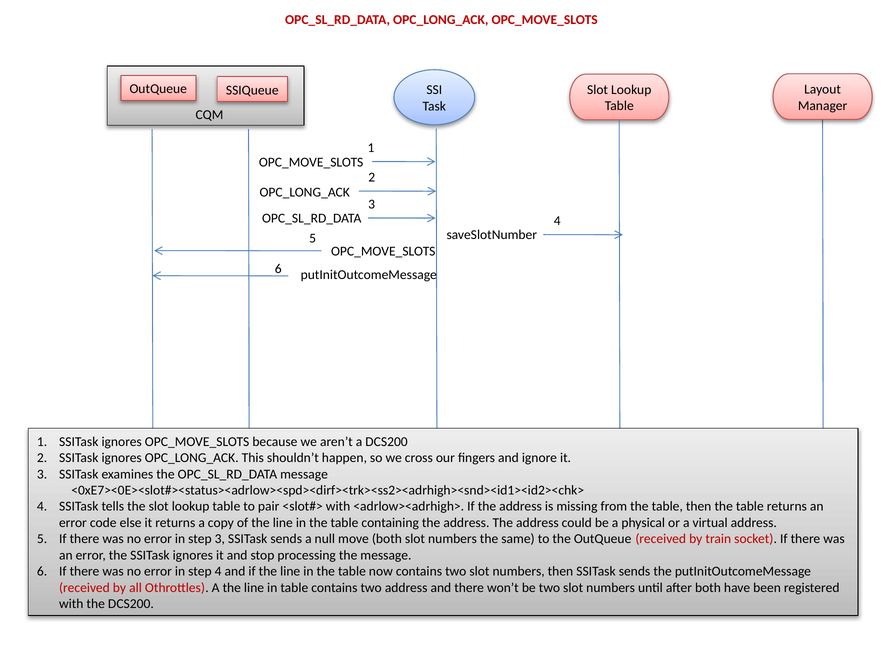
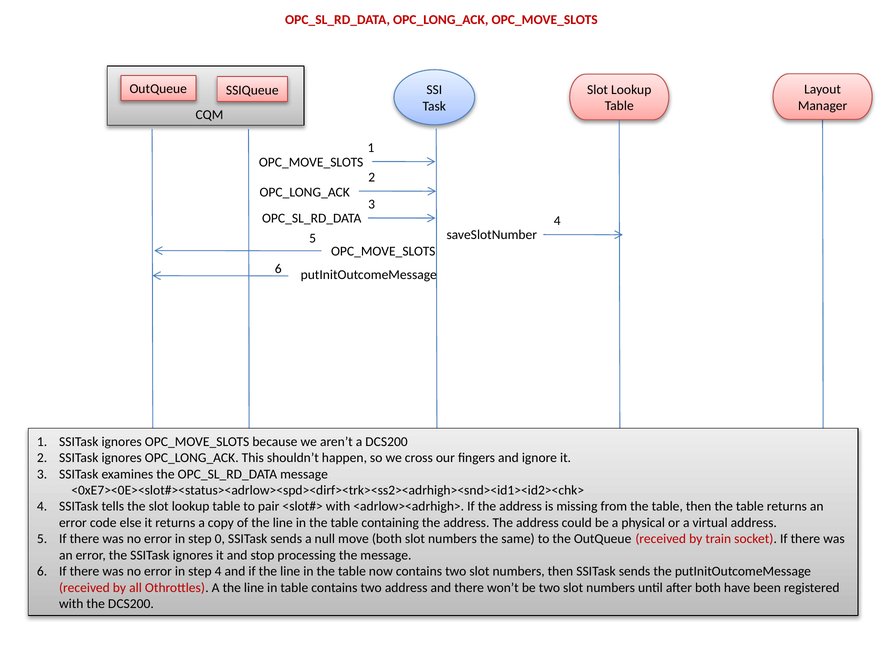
step 3: 3 -> 0
